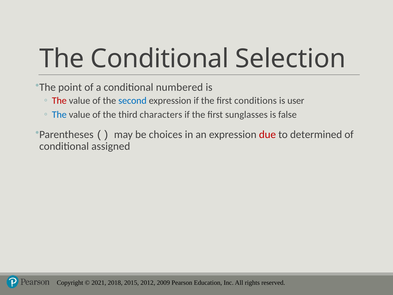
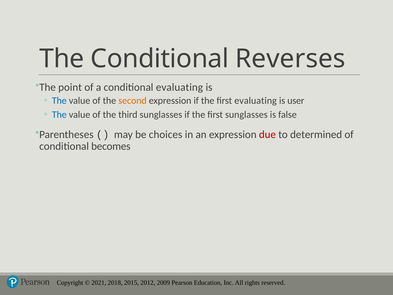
Selection: Selection -> Reverses
conditional numbered: numbered -> evaluating
The at (59, 101) colour: red -> blue
second colour: blue -> orange
first conditions: conditions -> evaluating
third characters: characters -> sunglasses
assigned: assigned -> becomes
